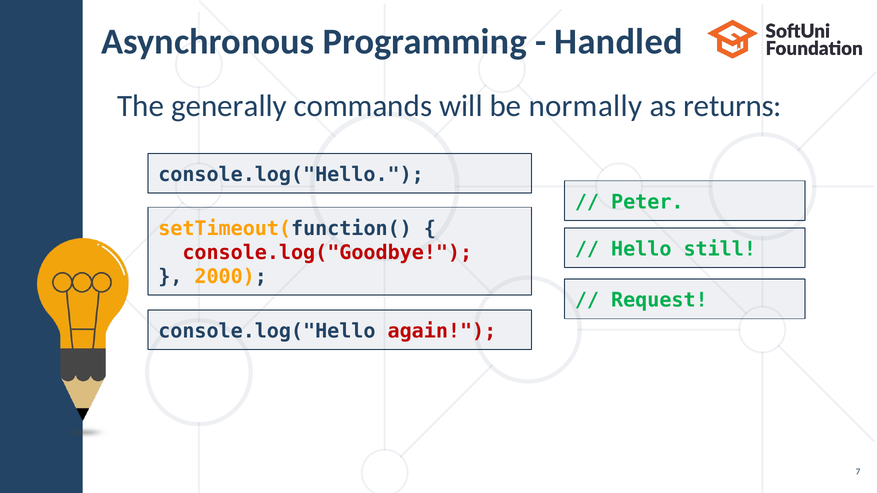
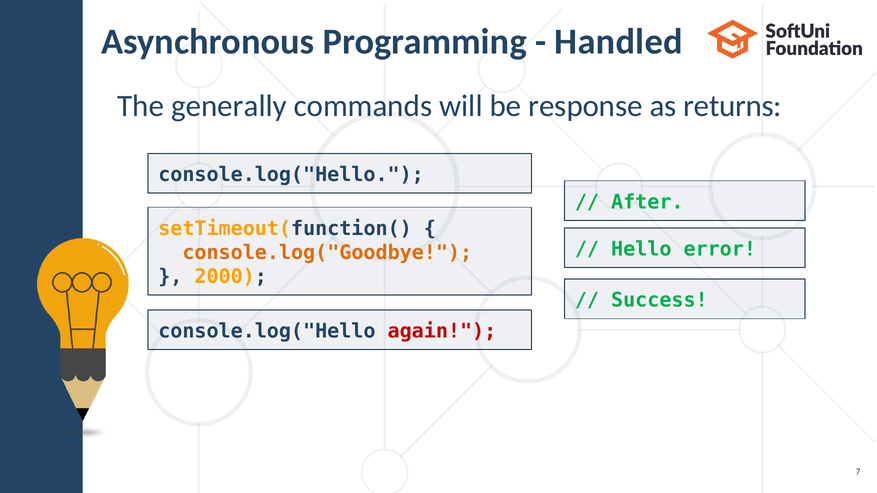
normally: normally -> response
Peter: Peter -> After
still: still -> error
console.log("Goodbye colour: red -> orange
Request: Request -> Success
